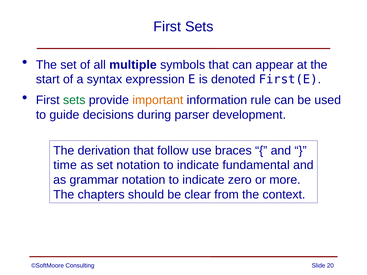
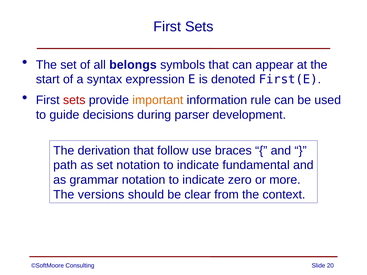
multiple: multiple -> belongs
sets at (74, 100) colour: green -> red
time: time -> path
chapters: chapters -> versions
